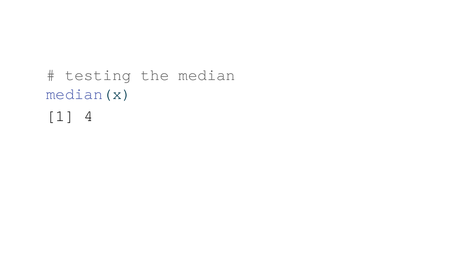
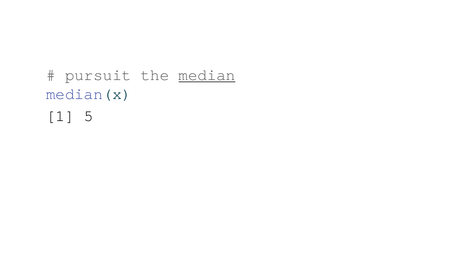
testing: testing -> pursuit
median underline: none -> present
4: 4 -> 5
